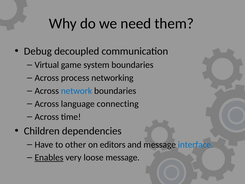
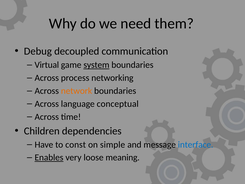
system underline: none -> present
network colour: blue -> orange
connecting: connecting -> conceptual
other: other -> const
editors: editors -> simple
loose message: message -> meaning
